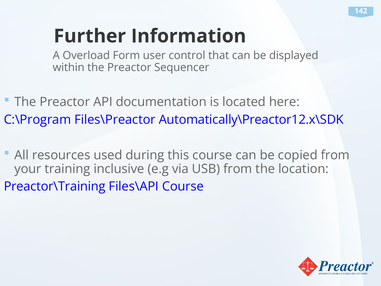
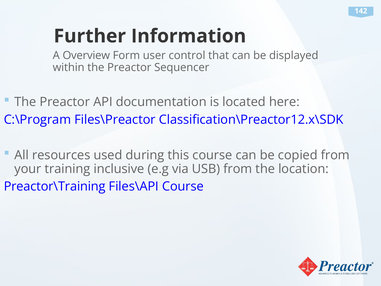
Overload: Overload -> Overview
Automatically\Preactor12.x\SDK: Automatically\Preactor12.x\SDK -> Classification\Preactor12.x\SDK
